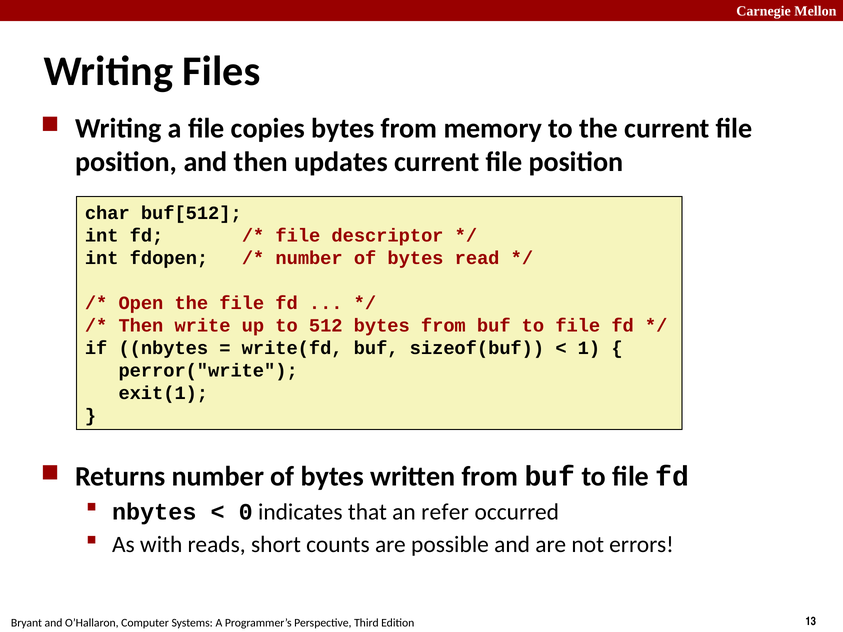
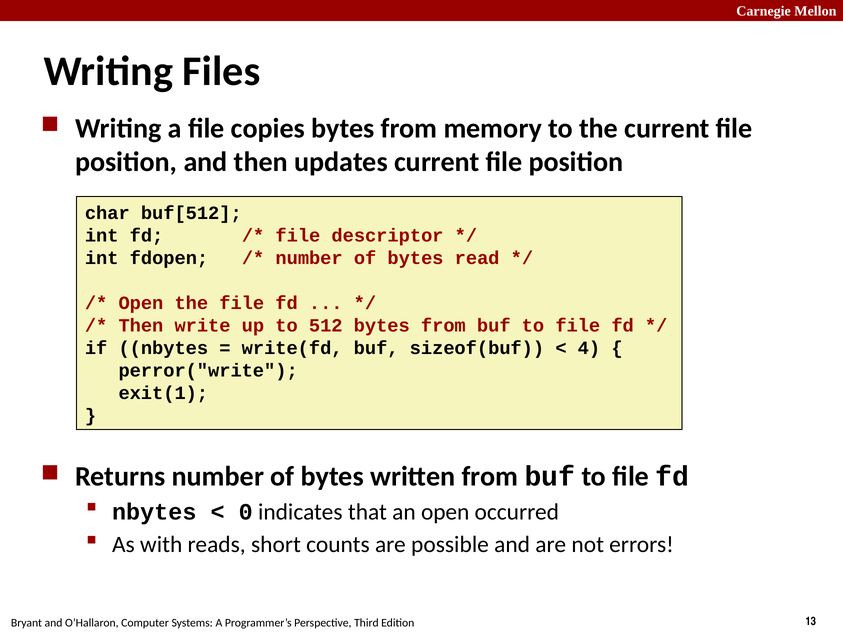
1: 1 -> 4
an refer: refer -> open
